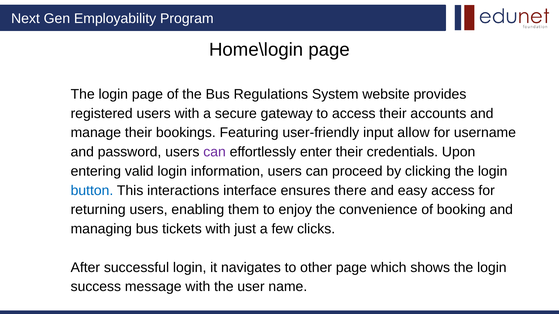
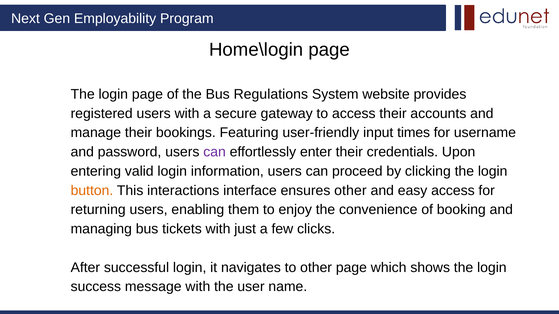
allow: allow -> times
button colour: blue -> orange
ensures there: there -> other
